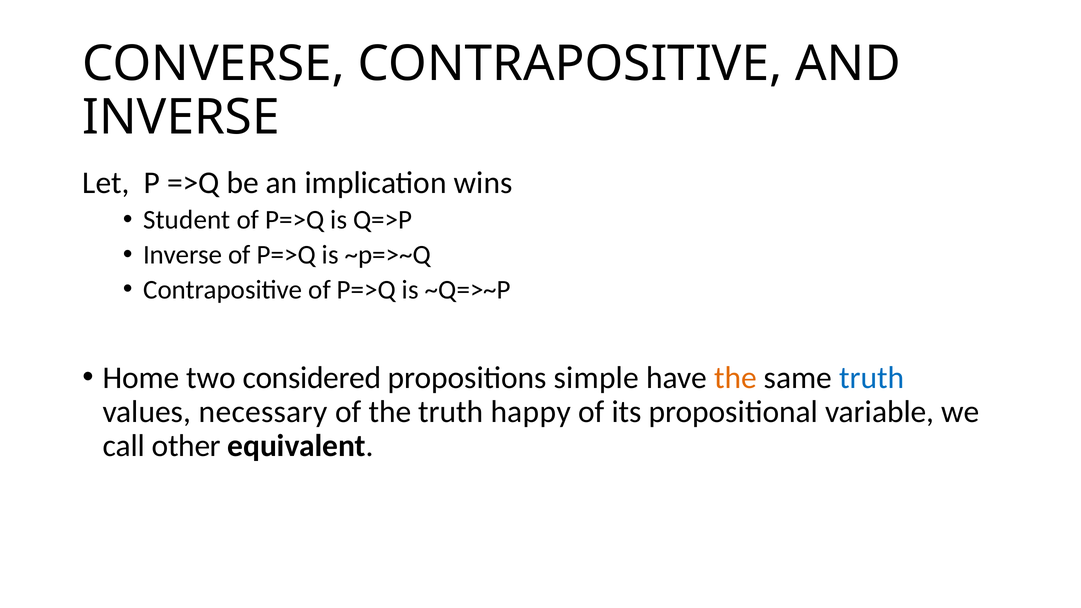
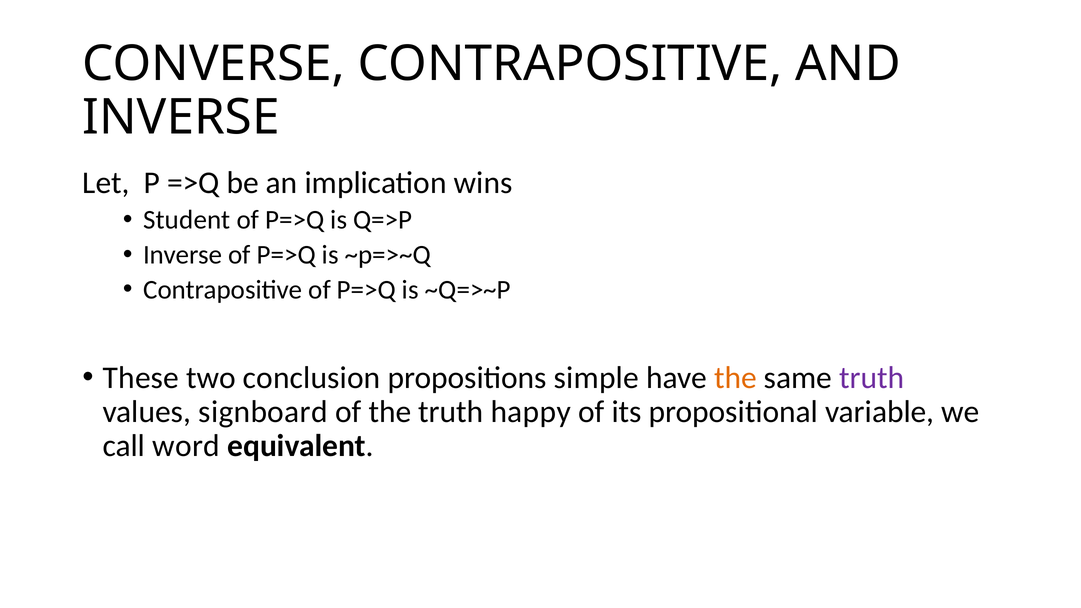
Home: Home -> These
considered: considered -> conclusion
truth at (872, 378) colour: blue -> purple
necessary: necessary -> signboard
other: other -> word
